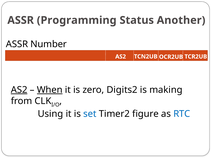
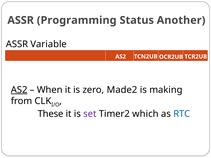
Number: Number -> Variable
When underline: present -> none
Digits2: Digits2 -> Made2
Using: Using -> These
set colour: blue -> purple
figure: figure -> which
